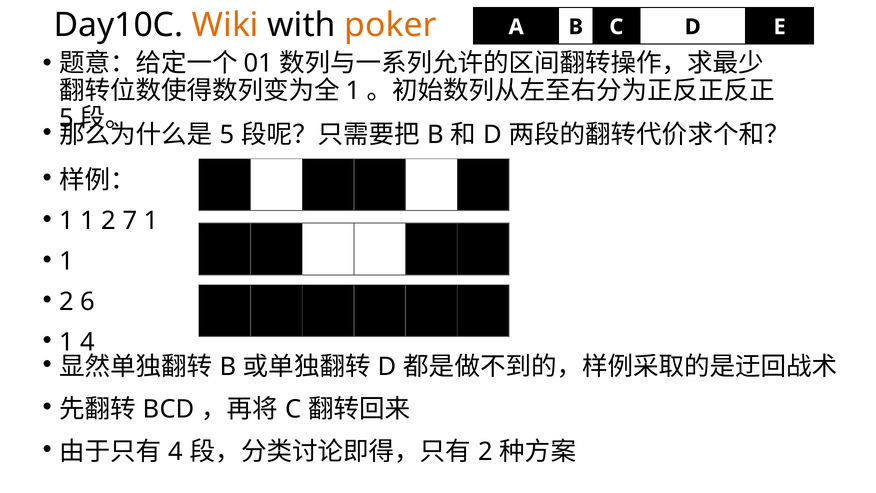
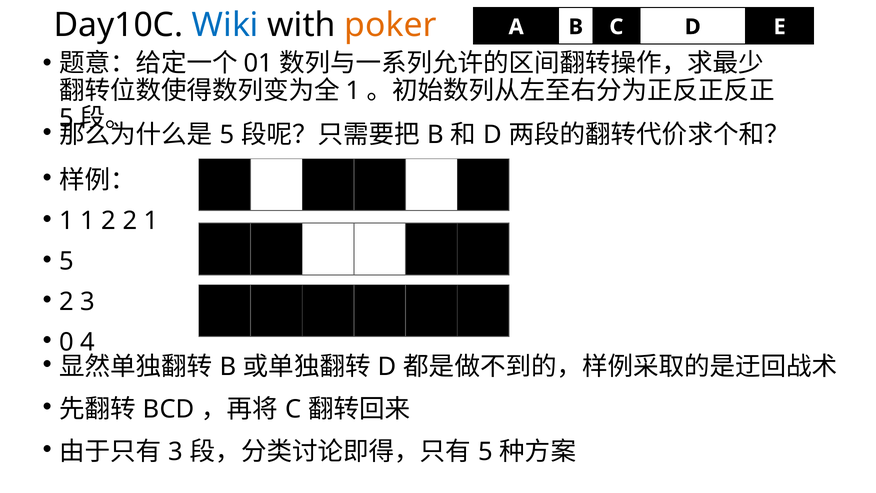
Wiki colour: orange -> blue
2 7: 7 -> 2
1 at (66, 261): 1 -> 5
2 6: 6 -> 3
1 at (66, 342): 1 -> 0
4 at (176, 452): 4 -> 3
2 at (485, 452): 2 -> 5
